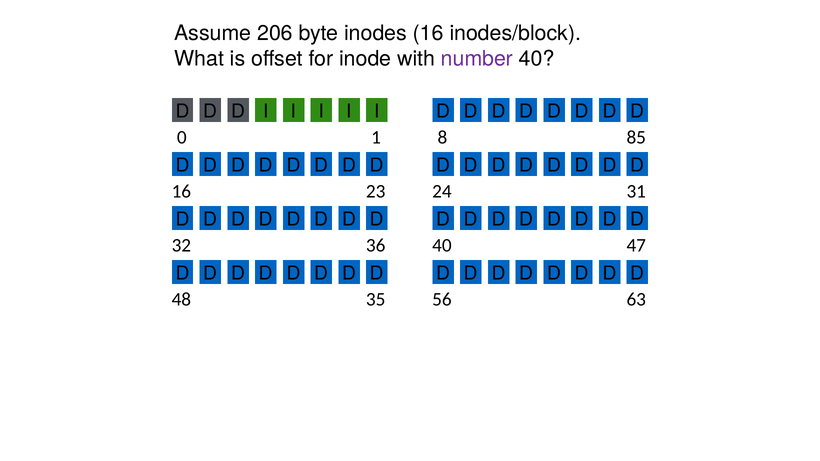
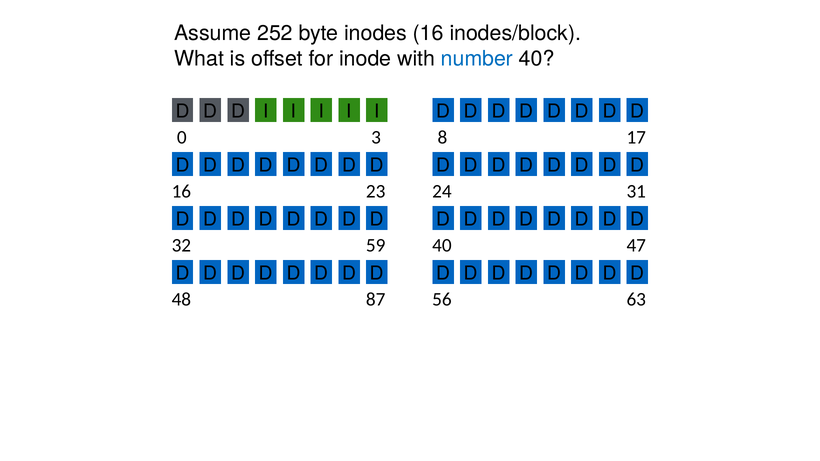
206: 206 -> 252
number colour: purple -> blue
1: 1 -> 3
85: 85 -> 17
36: 36 -> 59
35: 35 -> 87
